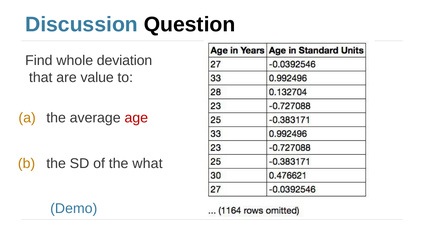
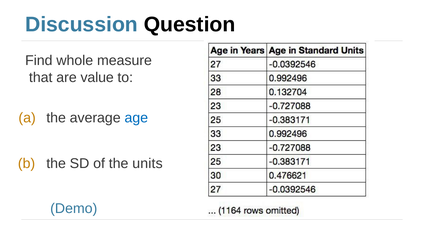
deviation: deviation -> measure
age colour: red -> blue
what: what -> units
